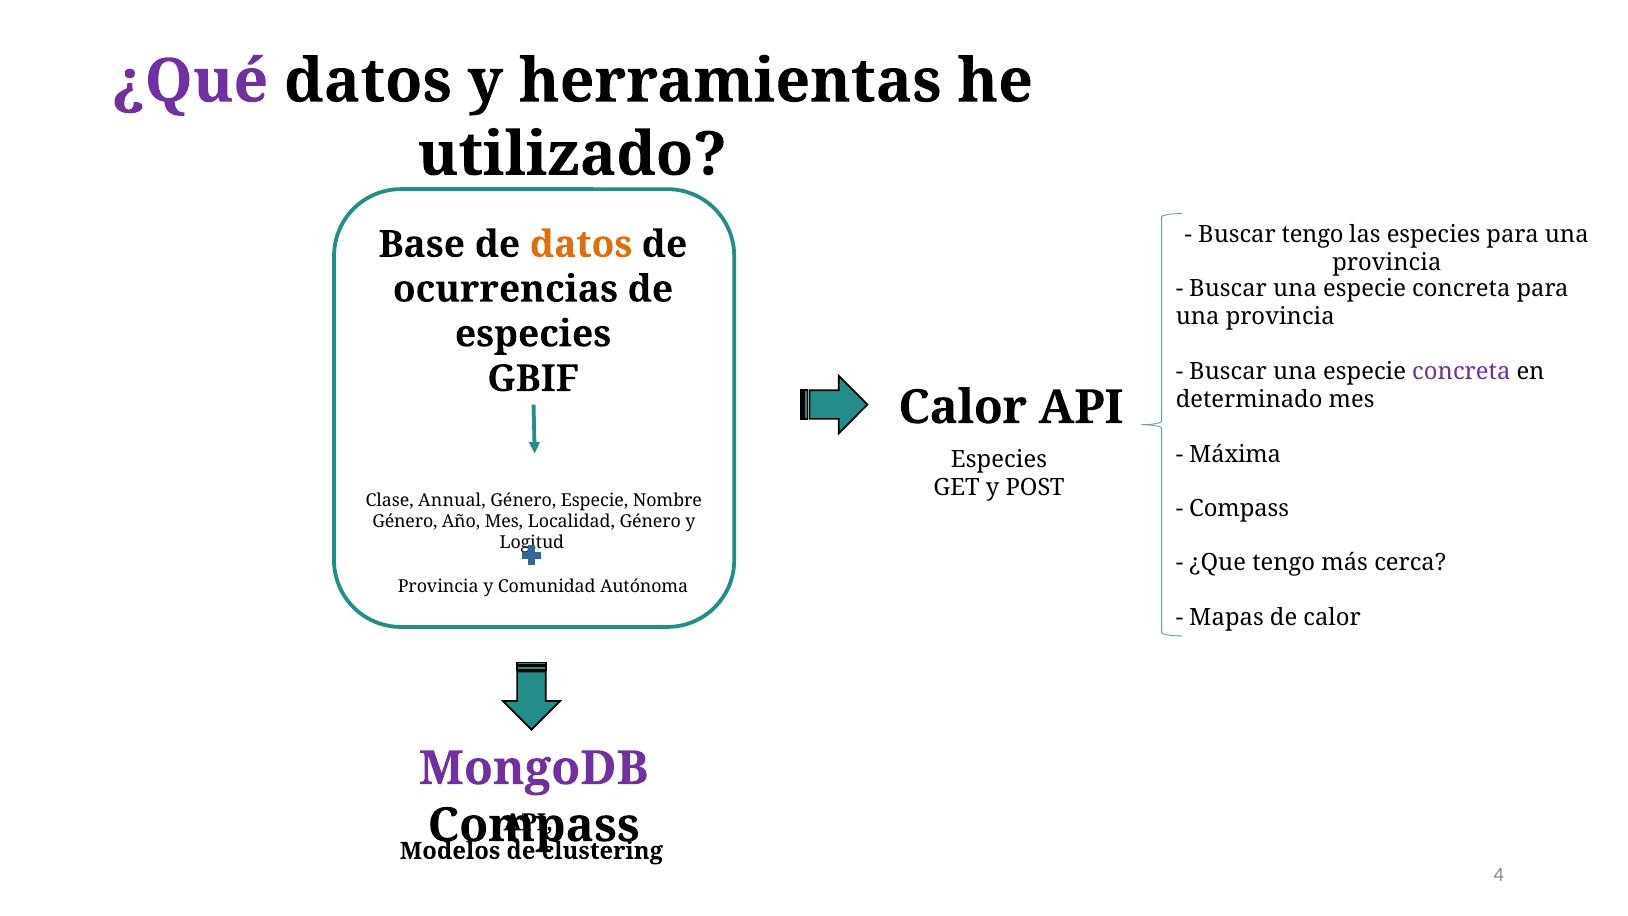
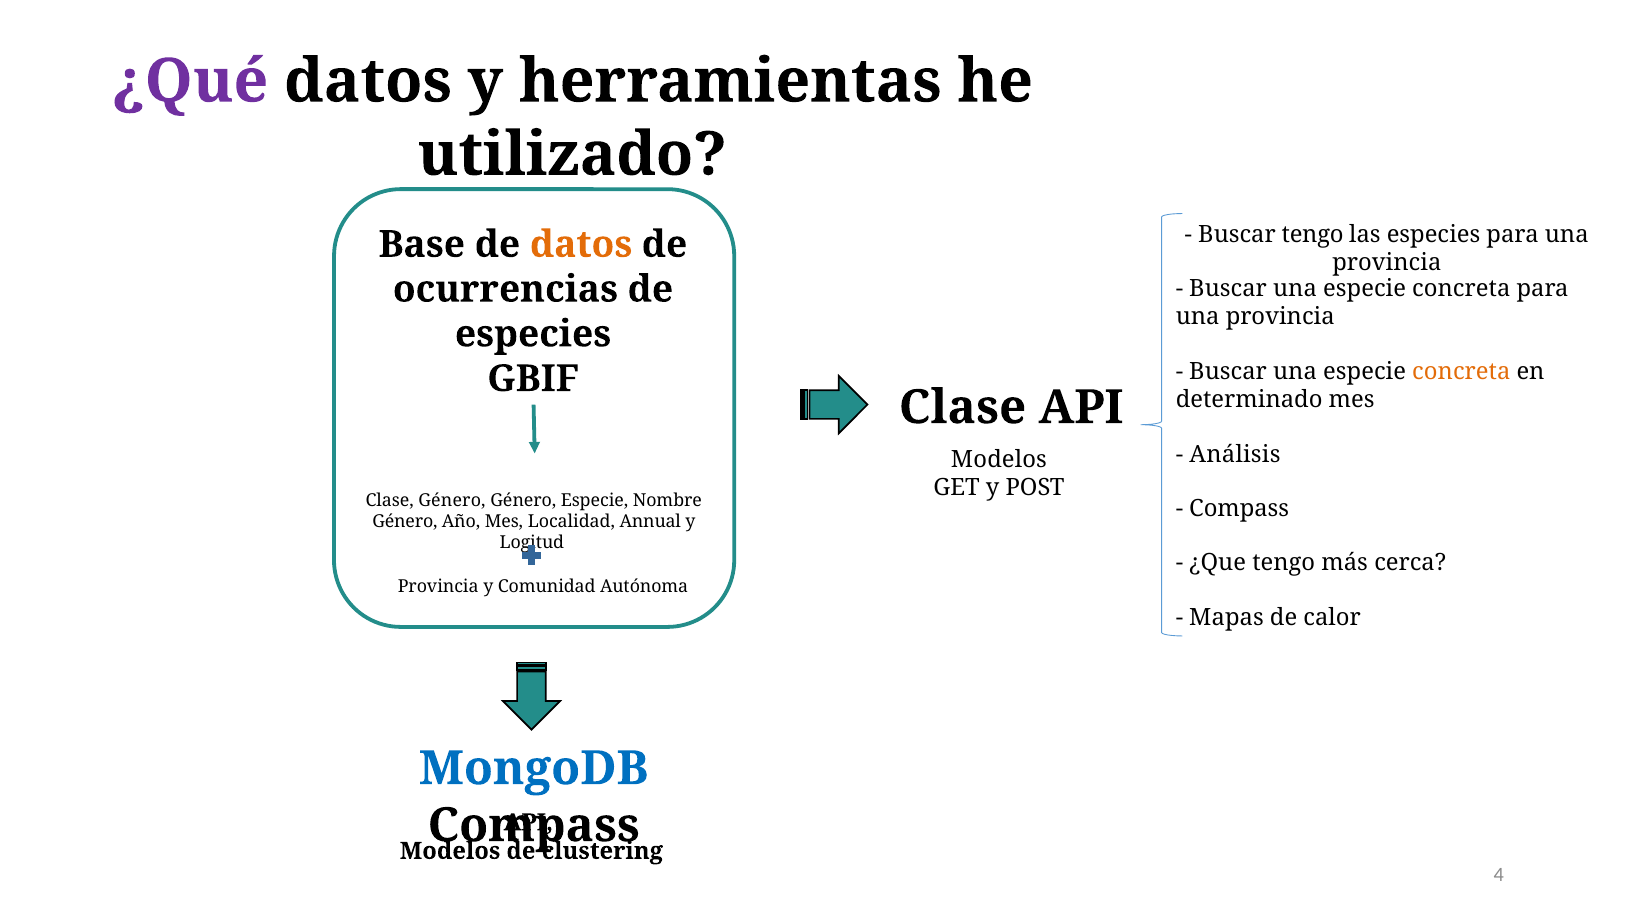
concreta at (1461, 371) colour: purple -> orange
Calor at (963, 407): Calor -> Clase
Máxima: Máxima -> Análisis
Especies at (999, 459): Especies -> Modelos
Clase Annual: Annual -> Género
Localidad Género: Género -> Annual
MongoDB colour: purple -> blue
